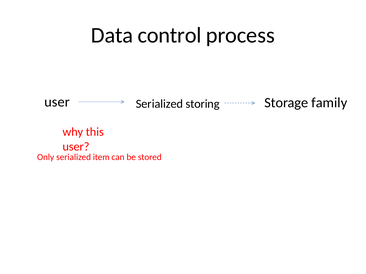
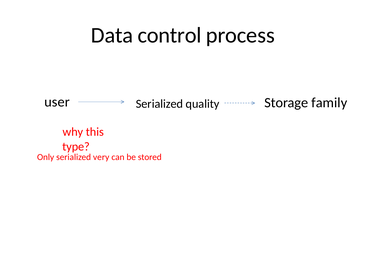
storing: storing -> quality
user at (76, 147): user -> type
item: item -> very
